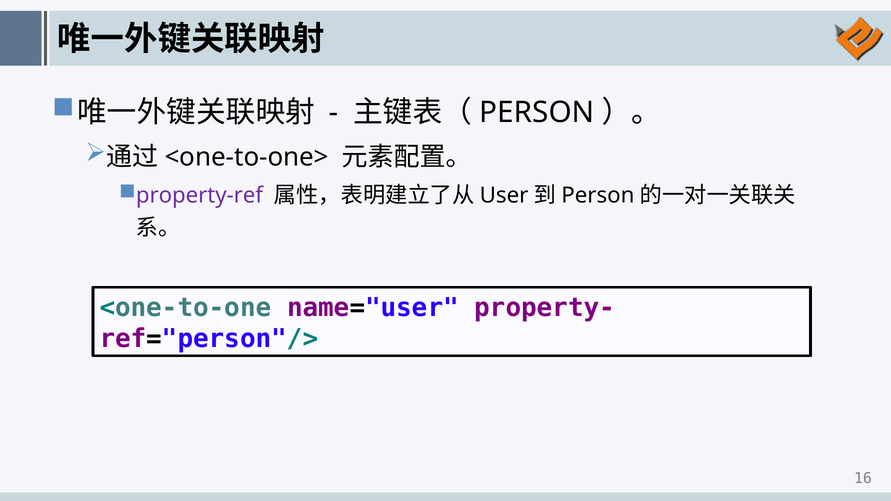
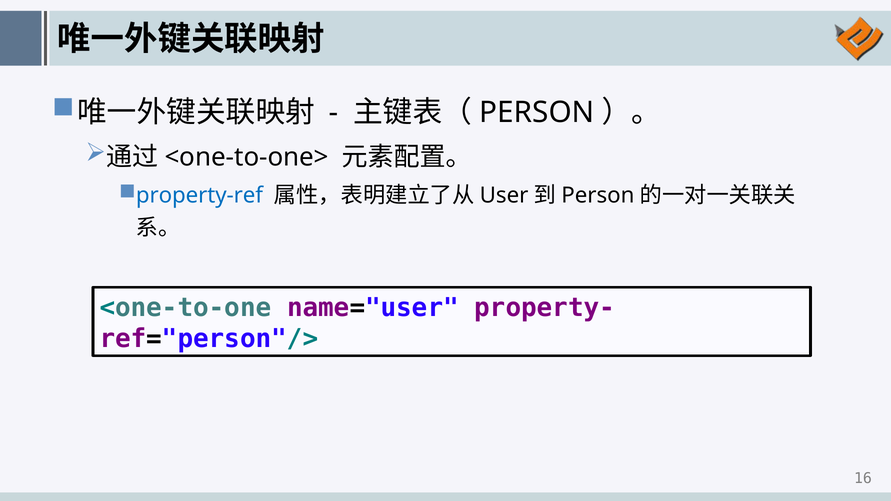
property-ref colour: purple -> blue
